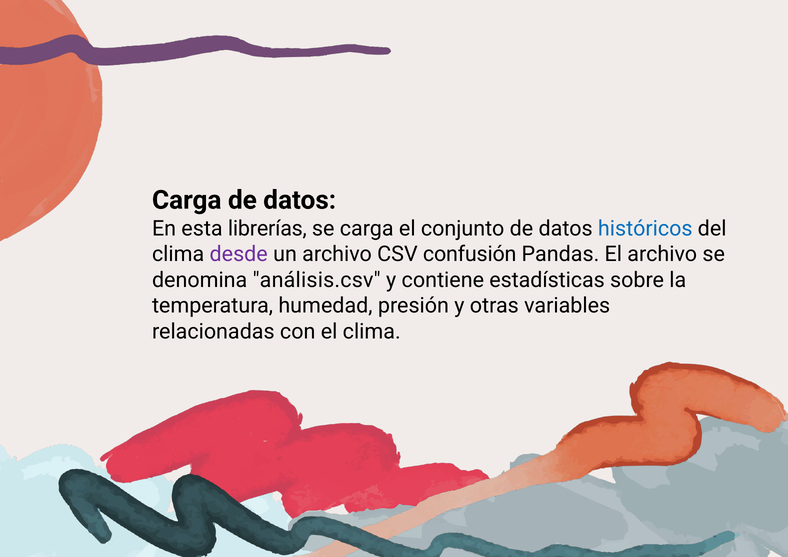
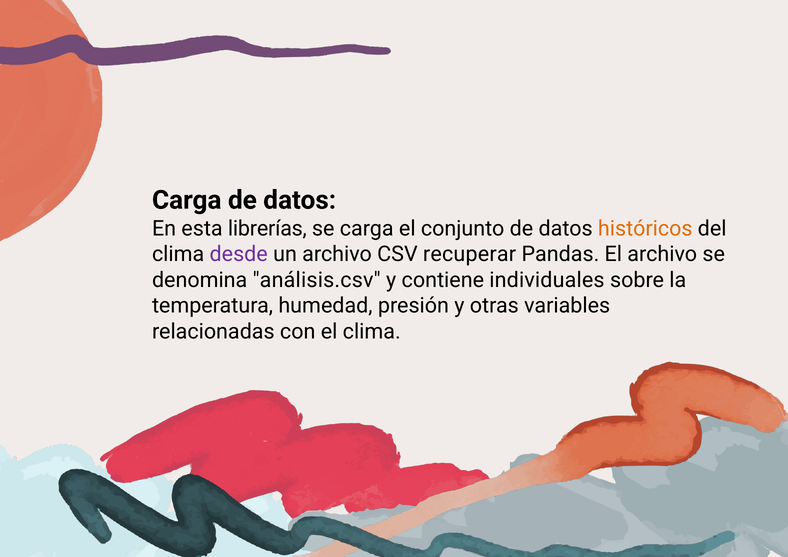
históricos colour: blue -> orange
confusión: confusión -> recuperar
estadísticas: estadísticas -> individuales
